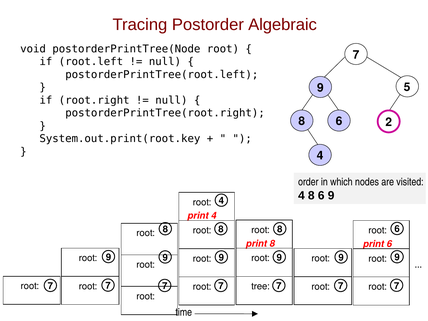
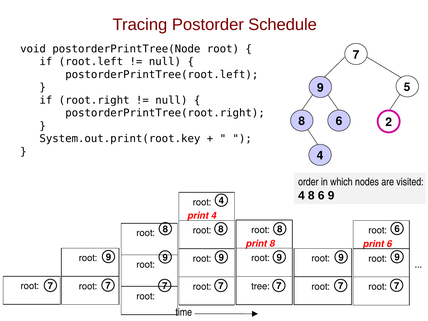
Algebraic: Algebraic -> Schedule
